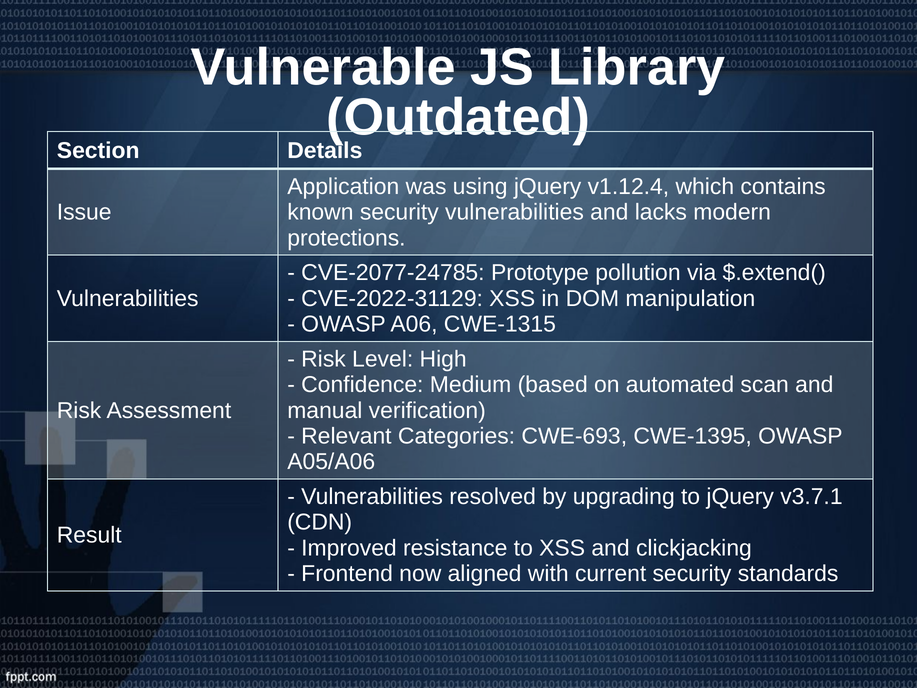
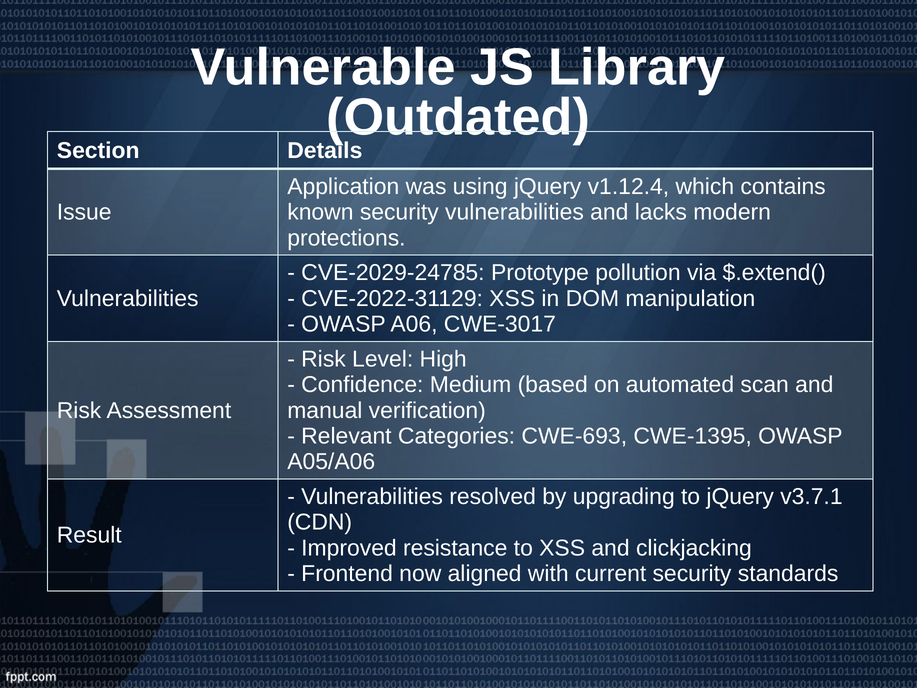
CVE-2077-24785: CVE-2077-24785 -> CVE-2029-24785
CWE-1315: CWE-1315 -> CWE-3017
